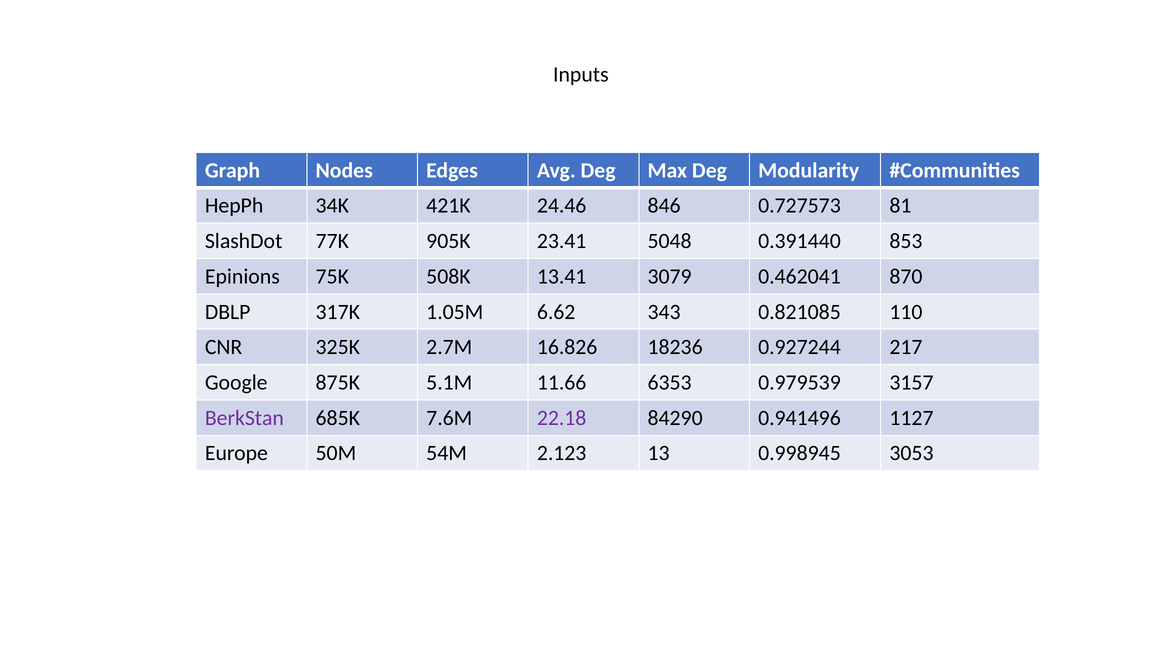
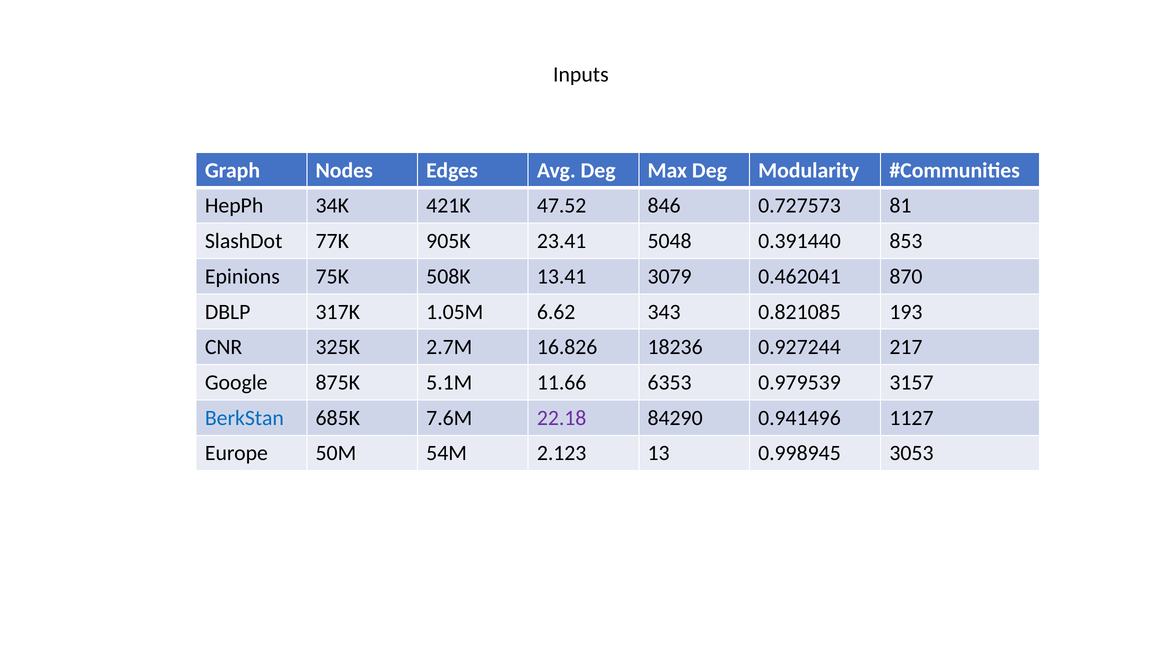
24.46: 24.46 -> 47.52
110: 110 -> 193
BerkStan colour: purple -> blue
